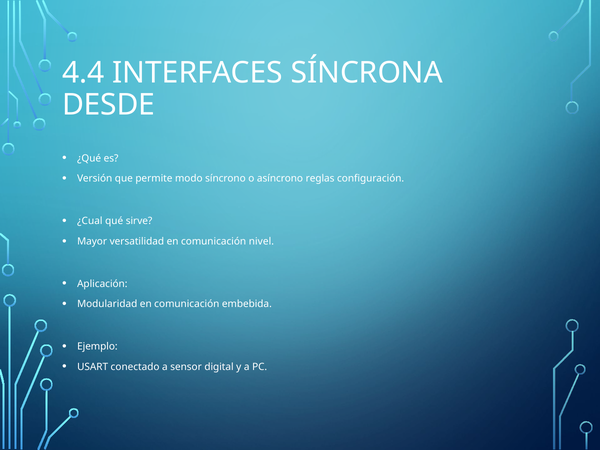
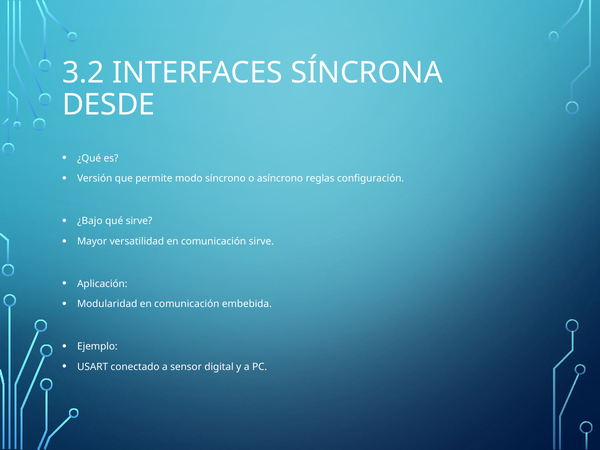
4.4: 4.4 -> 3.2
¿Cual: ¿Cual -> ¿Bajo
comunicación nivel: nivel -> sirve
